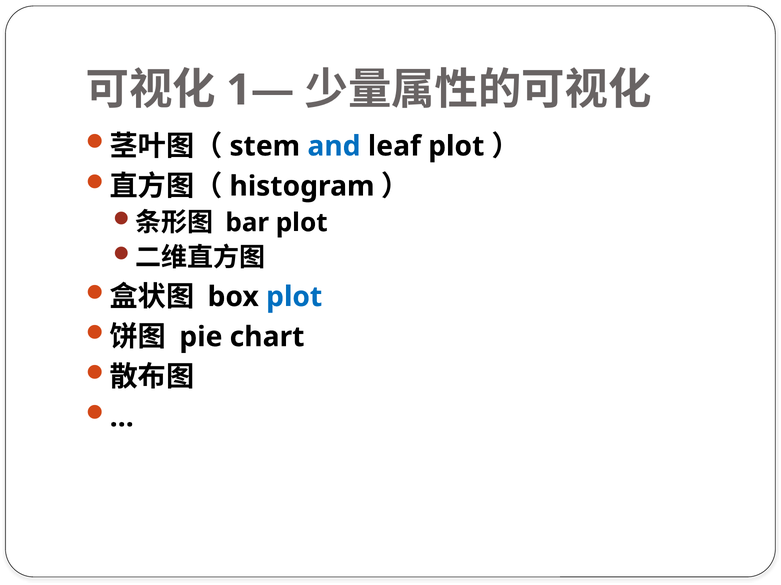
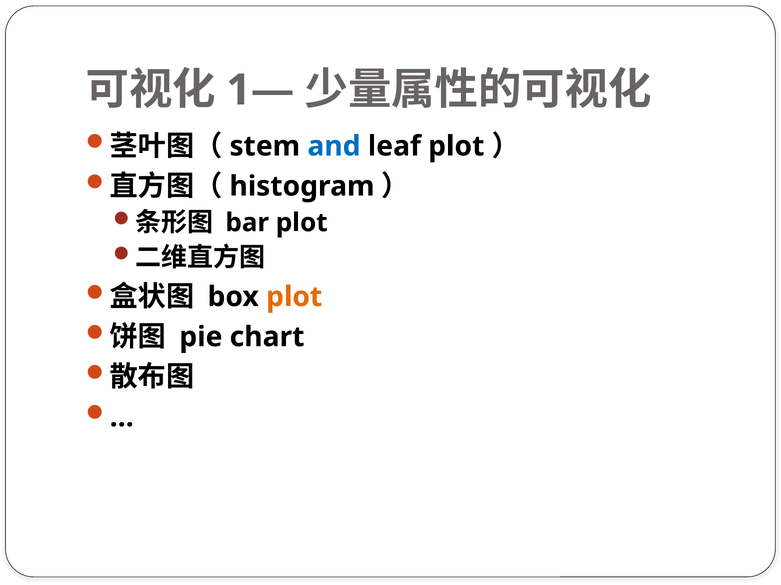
plot at (294, 297) colour: blue -> orange
